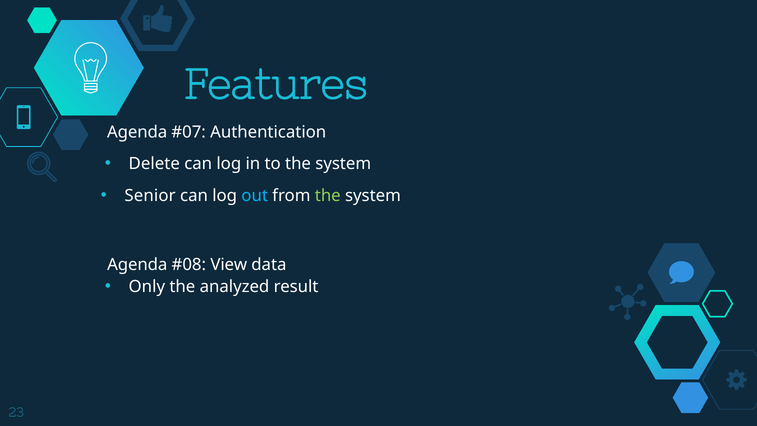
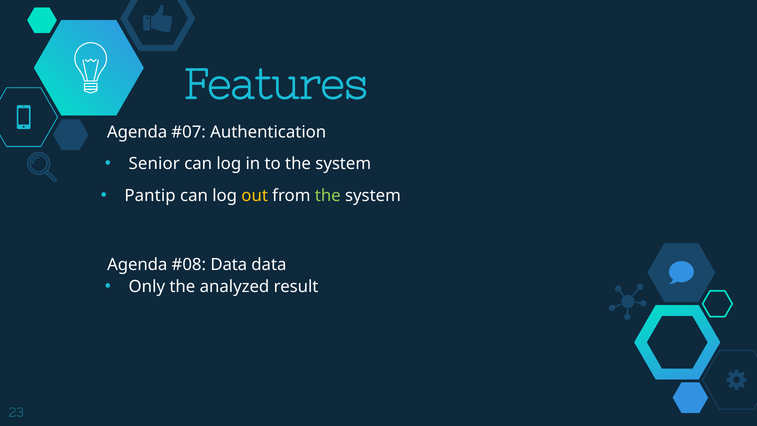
Delete: Delete -> Senior
Senior: Senior -> Pantip
out colour: light blue -> yellow
View at (229, 265): View -> Data
